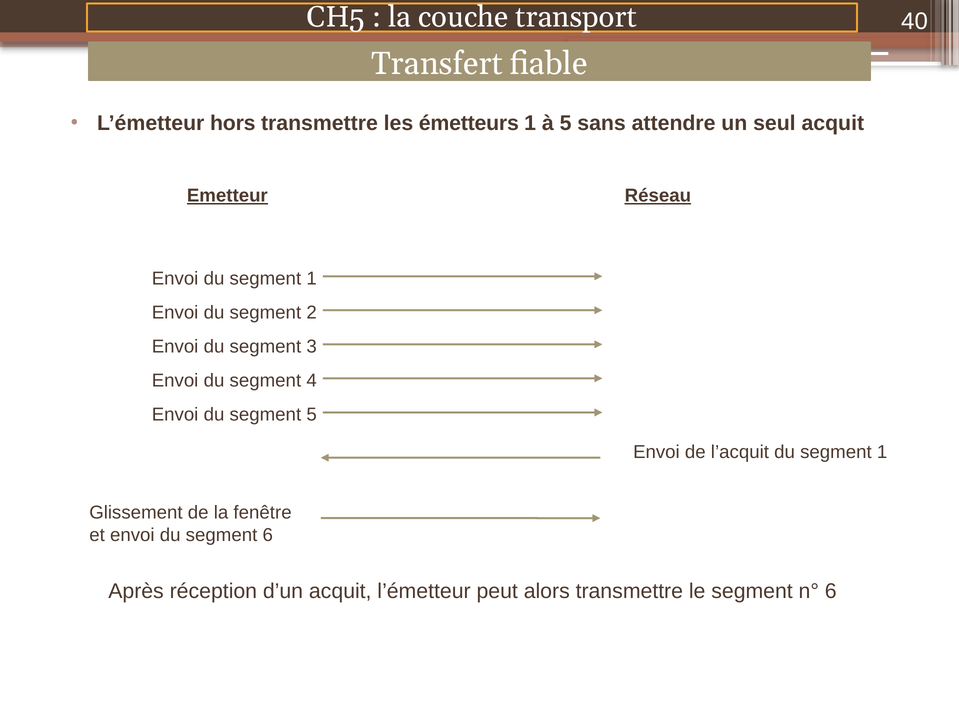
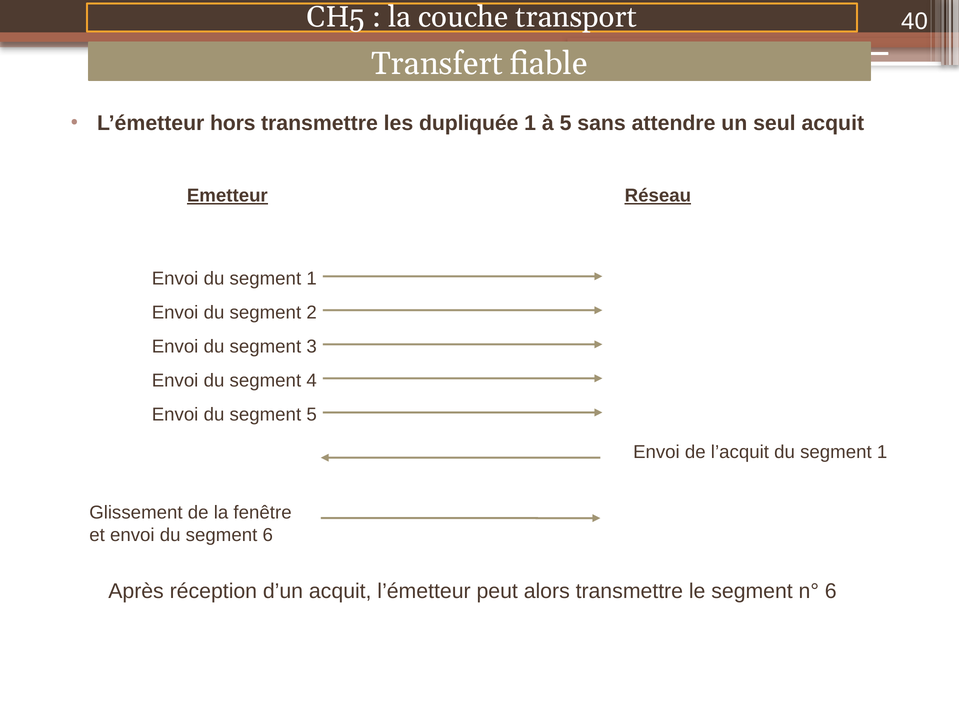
émetteurs: émetteurs -> dupliquée
